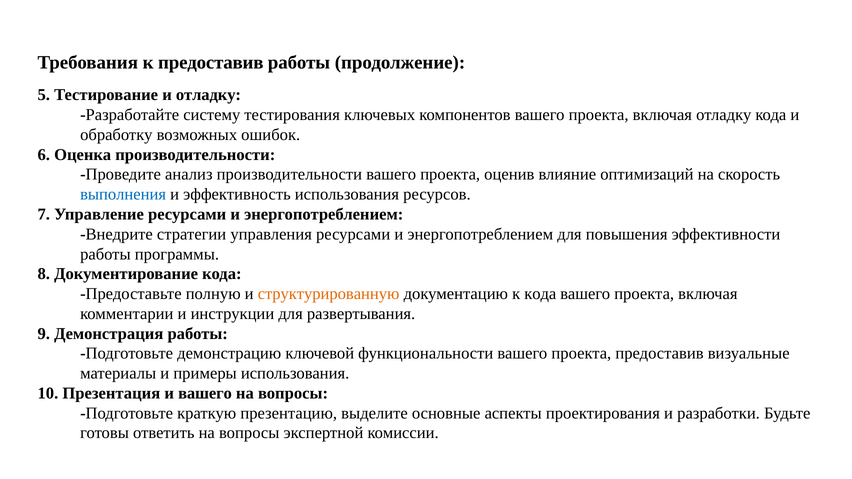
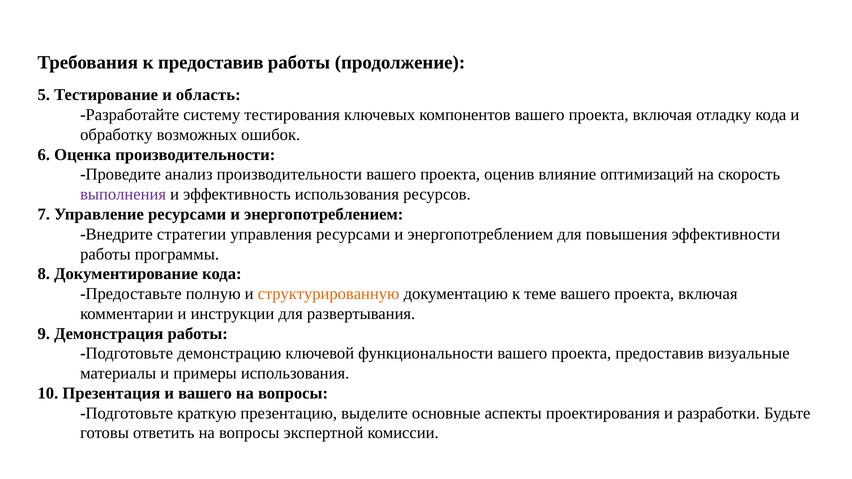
и отладку: отладку -> область
выполнения colour: blue -> purple
к кода: кода -> теме
